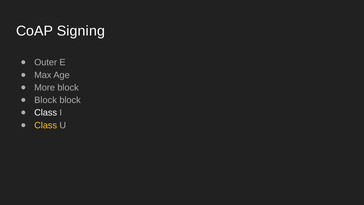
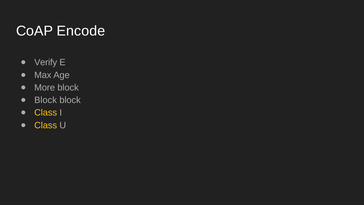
Signing: Signing -> Encode
Outer: Outer -> Verify
Class at (46, 113) colour: white -> yellow
